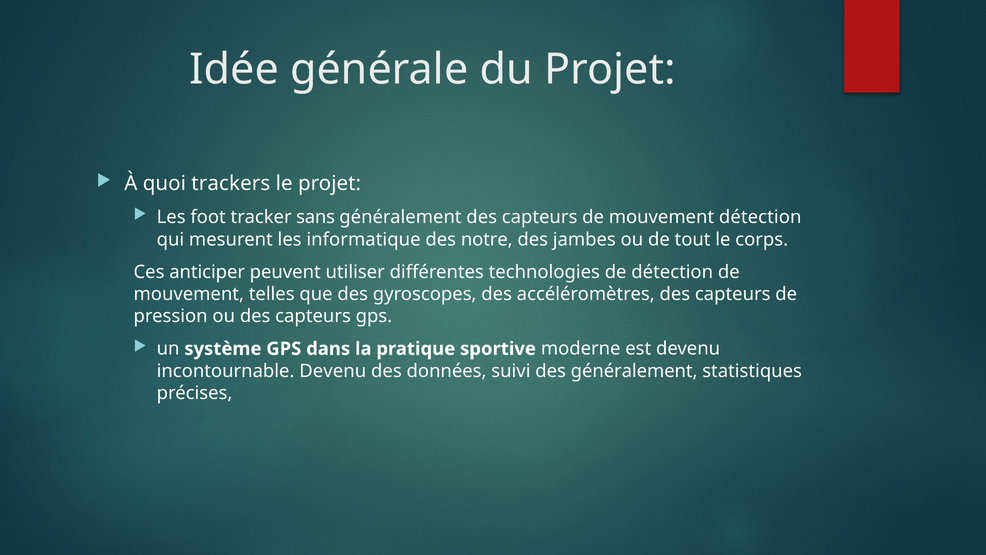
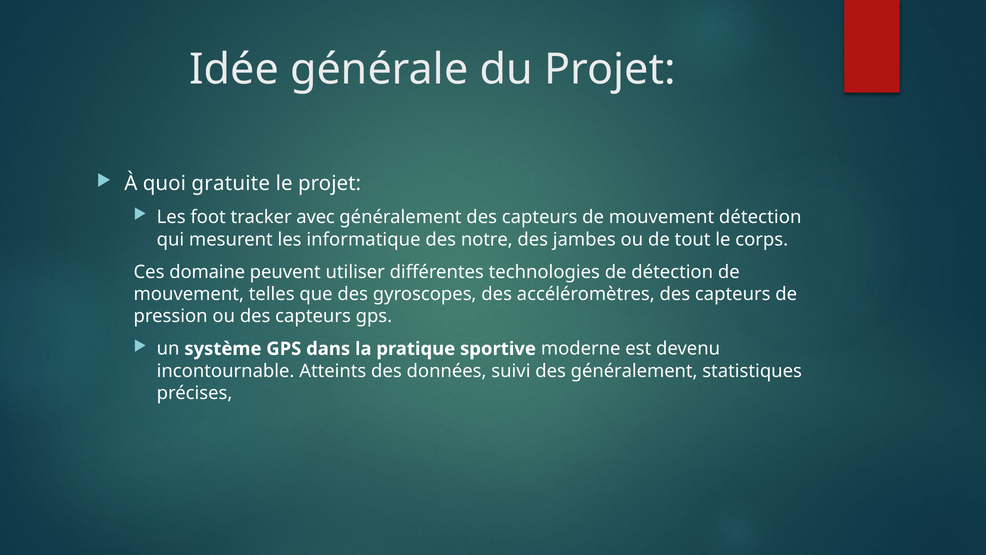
trackers: trackers -> gratuite
sans: sans -> avec
anticiper: anticiper -> domaine
incontournable Devenu: Devenu -> Atteints
